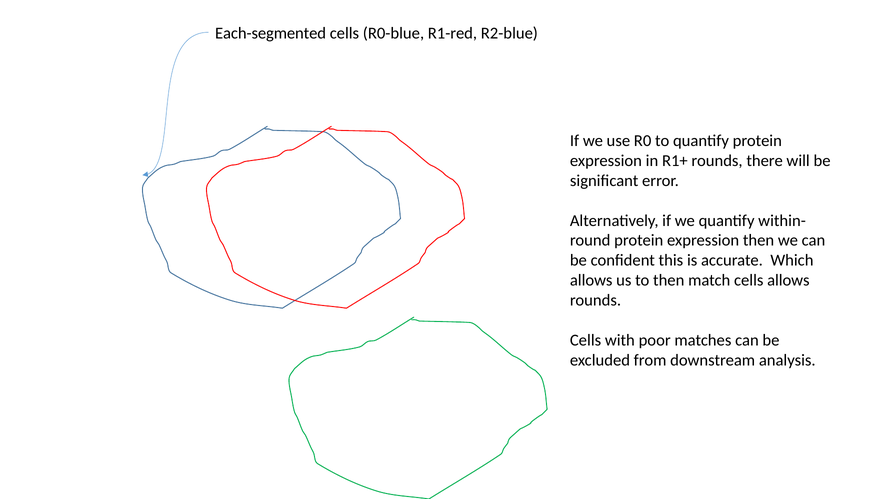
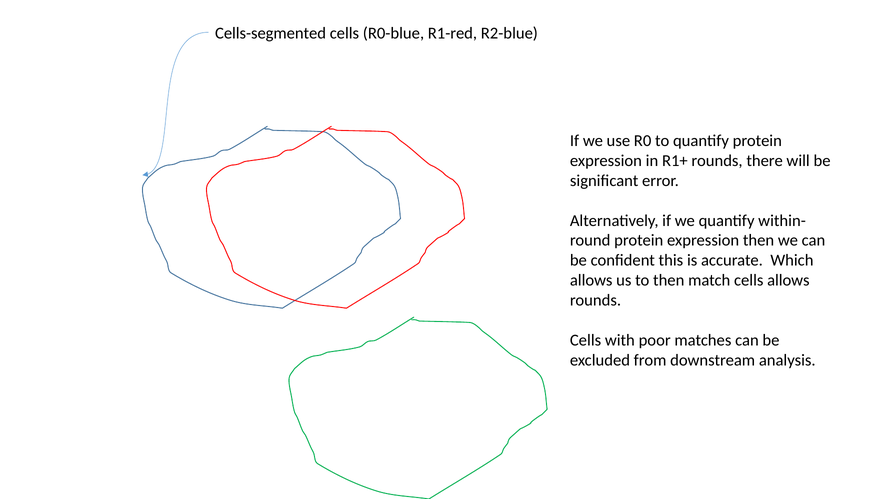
Each-segmented: Each-segmented -> Cells-segmented
